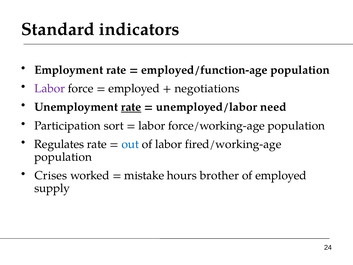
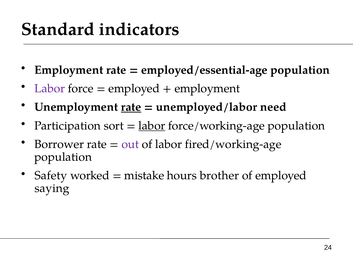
employed/function-age: employed/function-age -> employed/essential-age
negotiations at (207, 88): negotiations -> employment
labor at (152, 126) underline: none -> present
Regulates: Regulates -> Borrower
out colour: blue -> purple
Crises: Crises -> Safety
supply: supply -> saying
